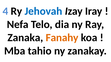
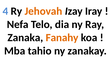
Jehovah colour: blue -> orange
